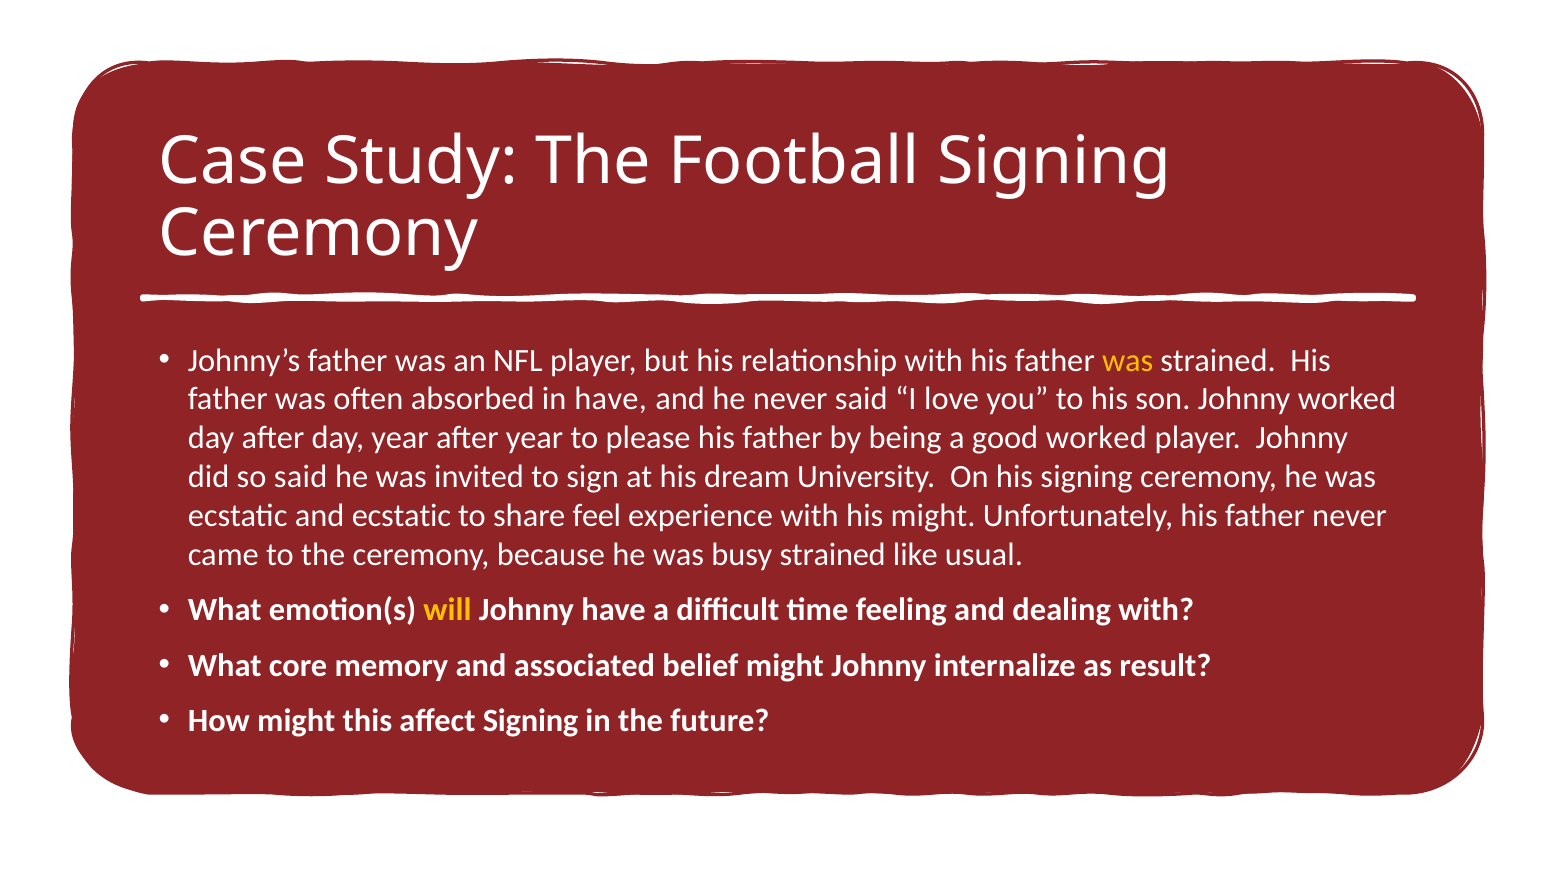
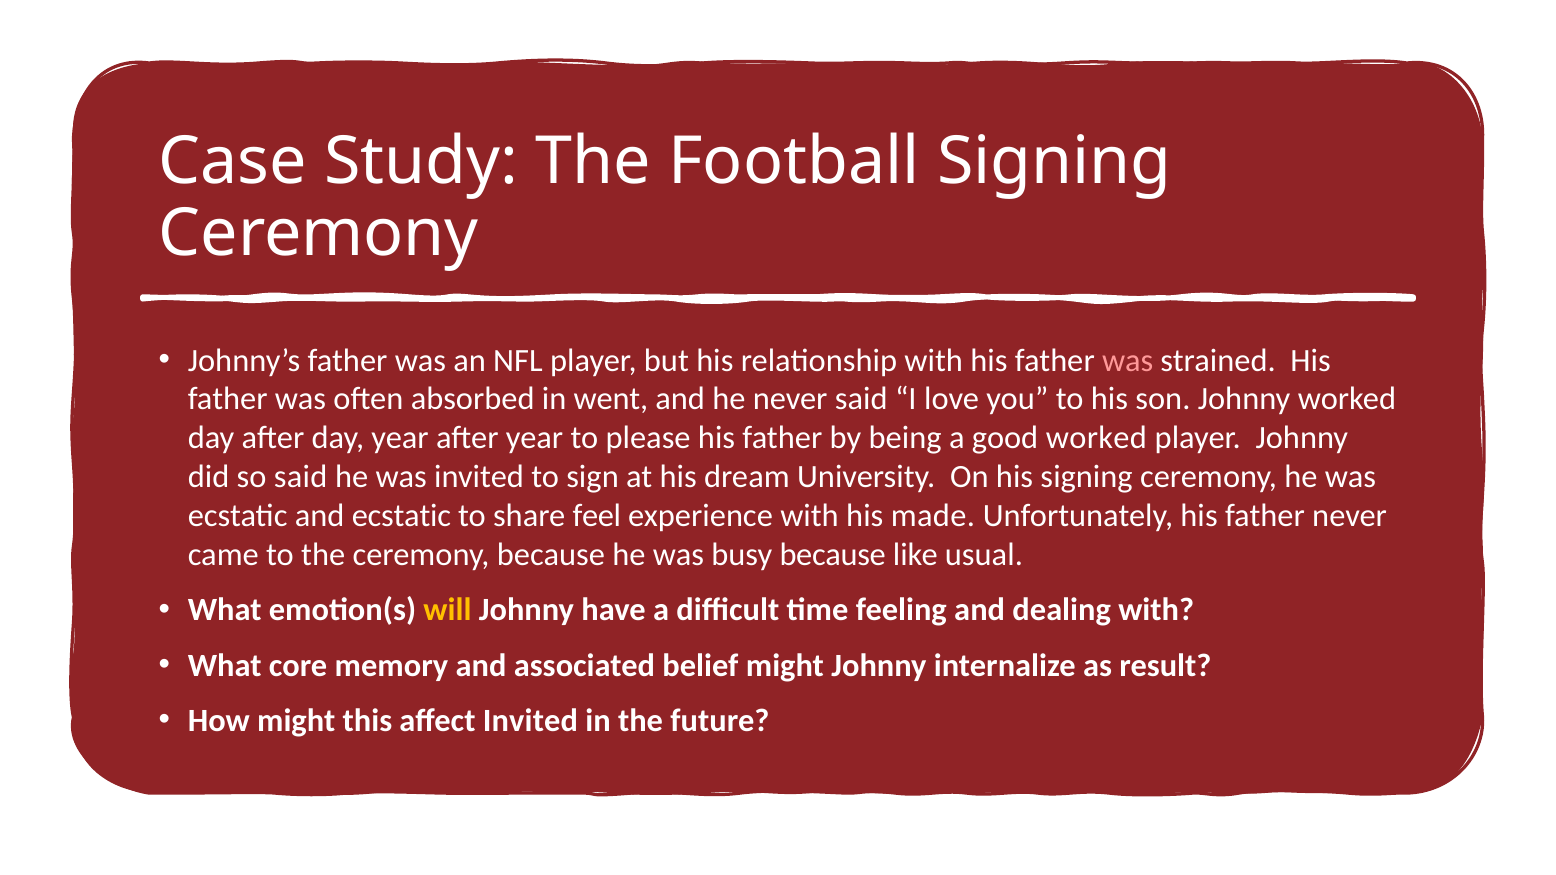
was at (1128, 360) colour: yellow -> pink
in have: have -> went
his might: might -> made
busy strained: strained -> because
affect Signing: Signing -> Invited
